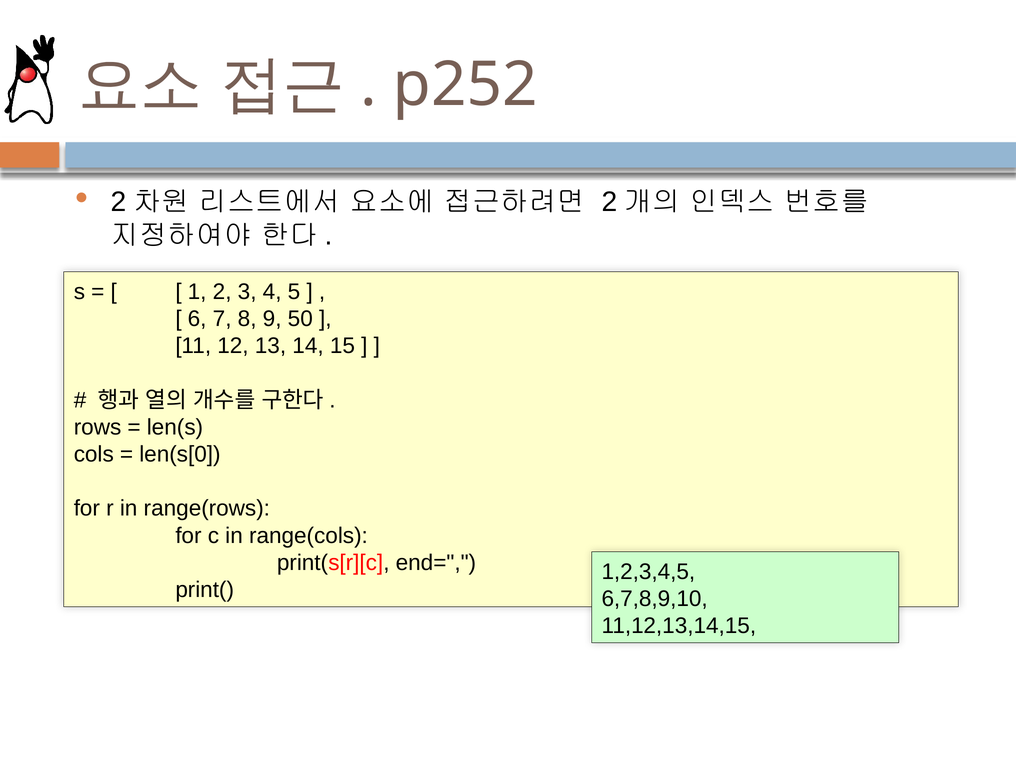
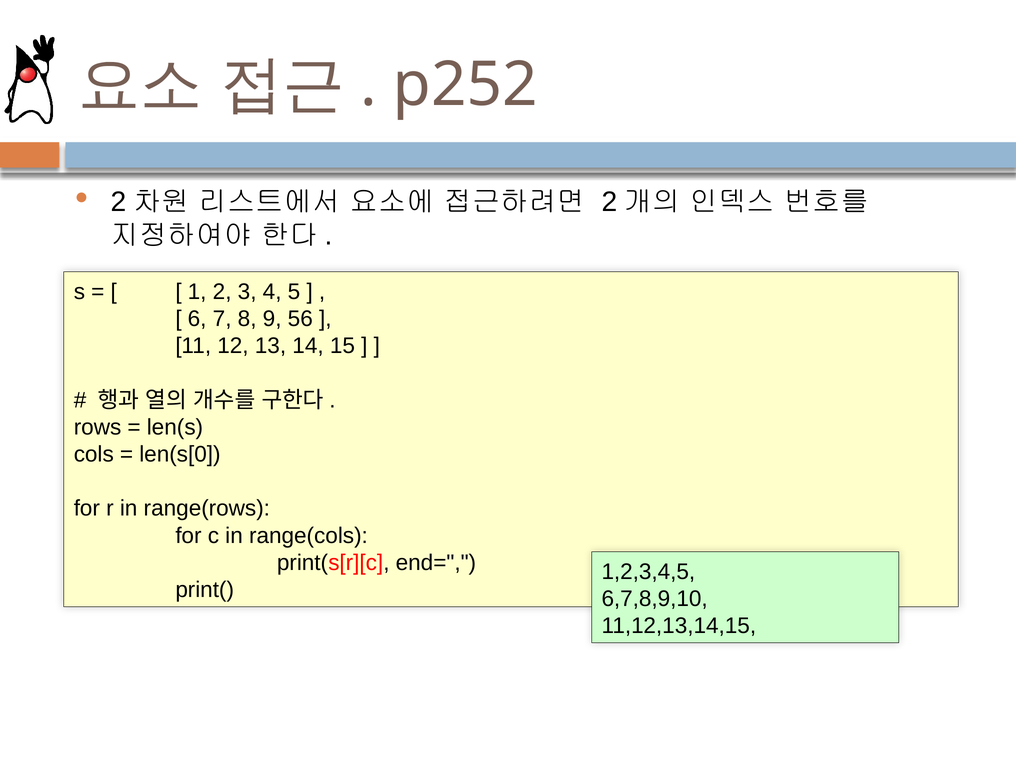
50: 50 -> 56
